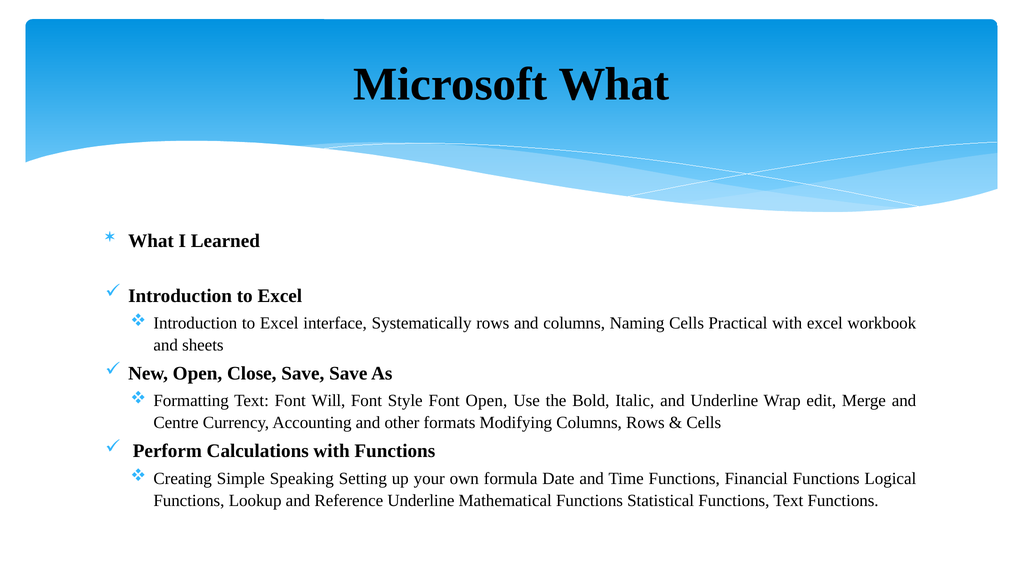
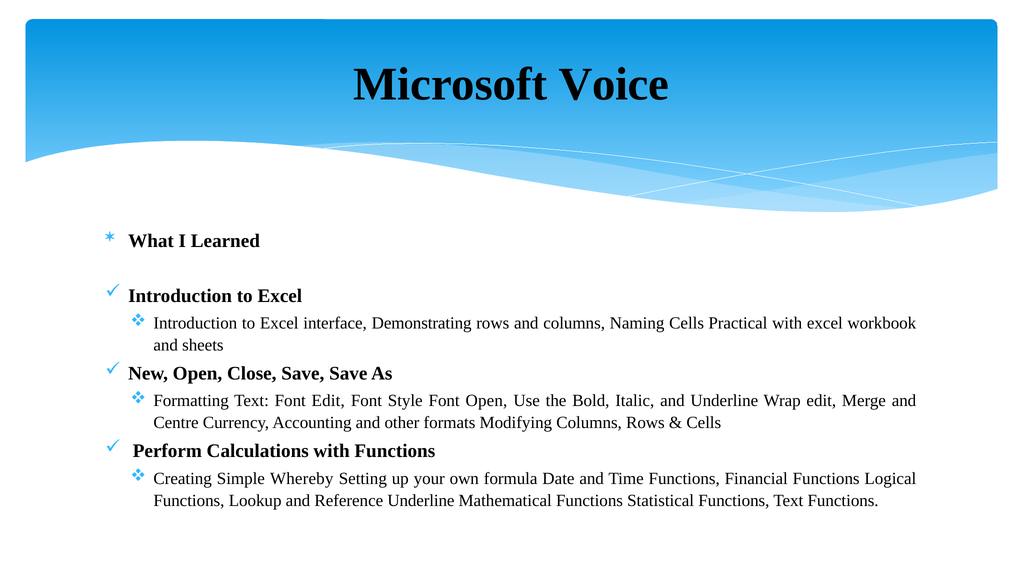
Microsoft What: What -> Voice
Systematically: Systematically -> Demonstrating
Font Will: Will -> Edit
Speaking: Speaking -> Whereby
